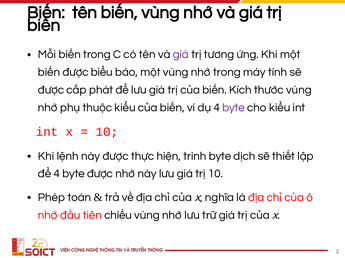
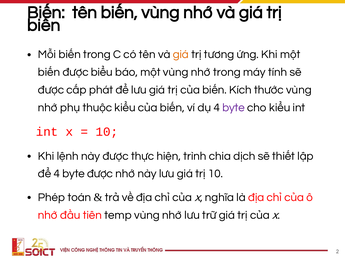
giá at (181, 55) colour: purple -> orange
trình byte: byte -> chia
chiếu: chiếu -> temp
